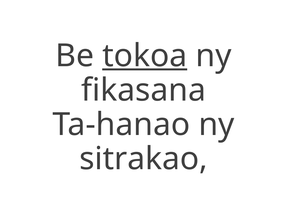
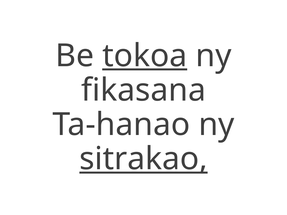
sitrakao underline: none -> present
